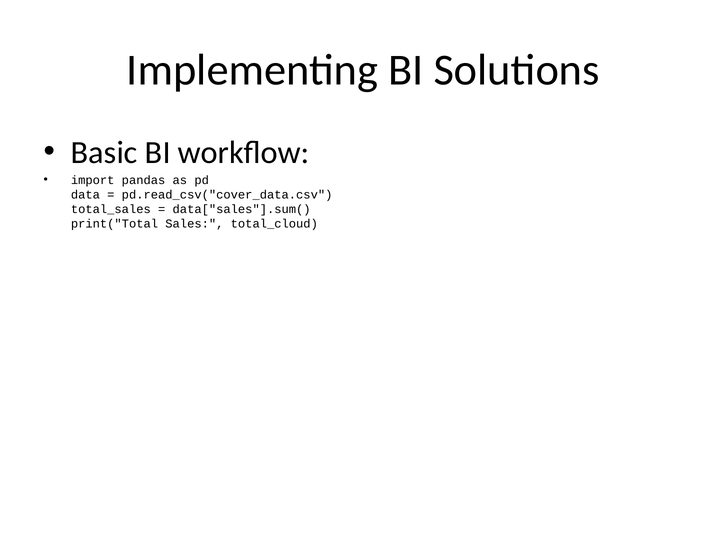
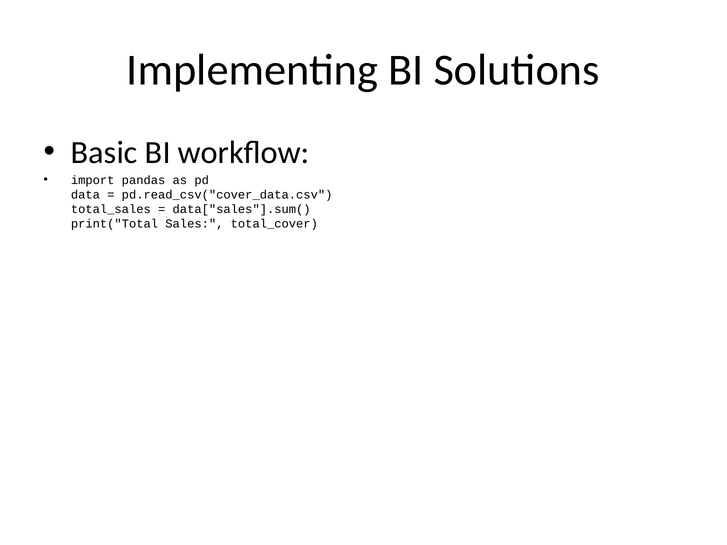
total_cloud: total_cloud -> total_cover
